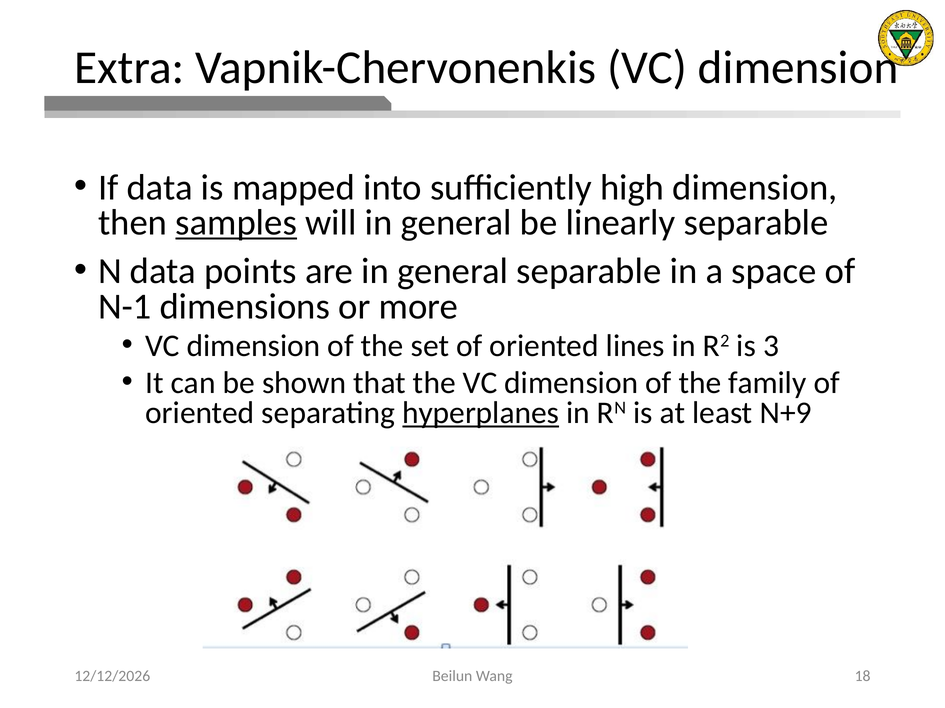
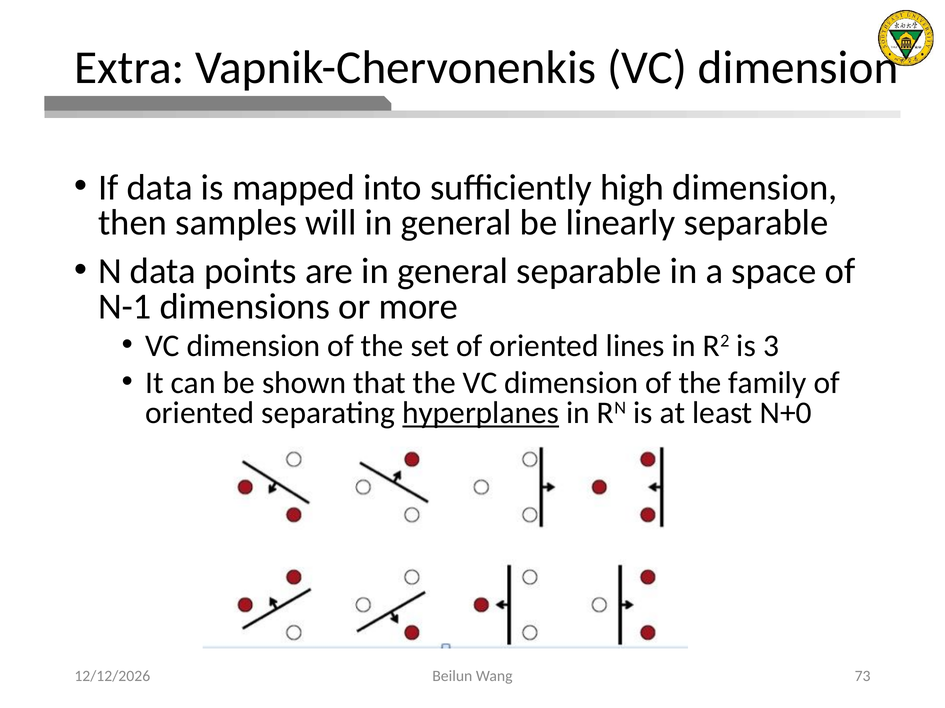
samples underline: present -> none
N+9: N+9 -> N+0
18: 18 -> 73
